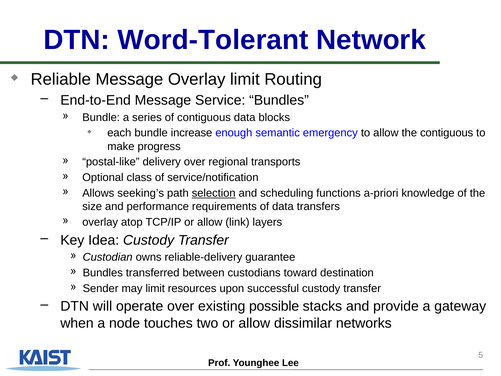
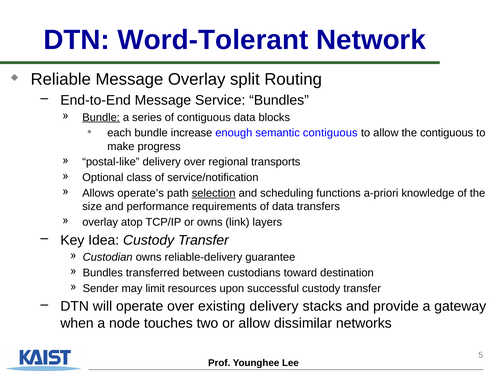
Overlay limit: limit -> split
Bundle at (101, 117) underline: none -> present
semantic emergency: emergency -> contiguous
seeking’s: seeking’s -> operate’s
TCP/IP or allow: allow -> owns
existing possible: possible -> delivery
